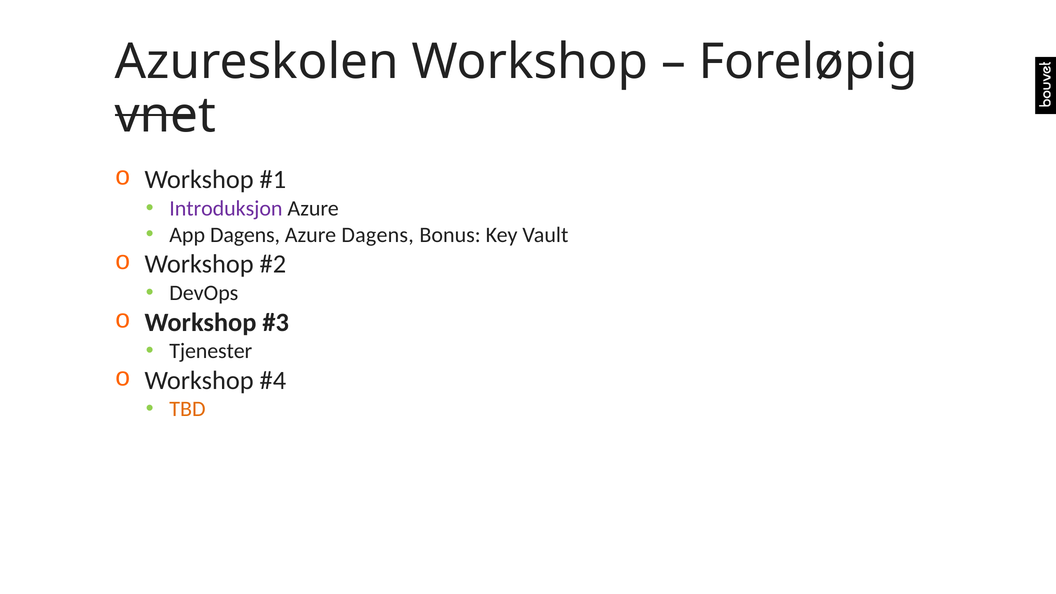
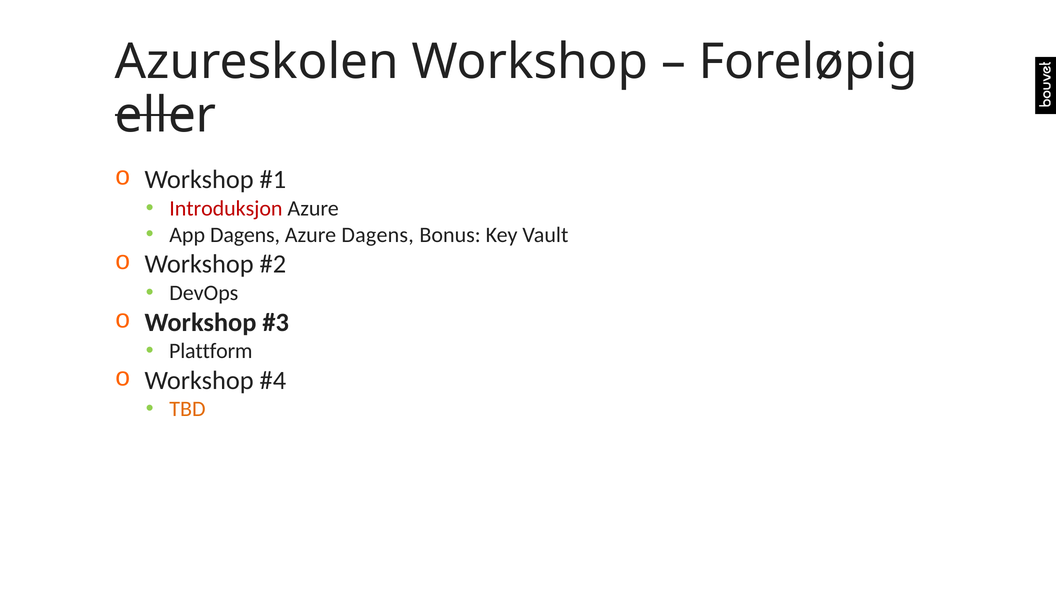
vnet: vnet -> eller
Introduksjon colour: purple -> red
Tjenester: Tjenester -> Plattform
